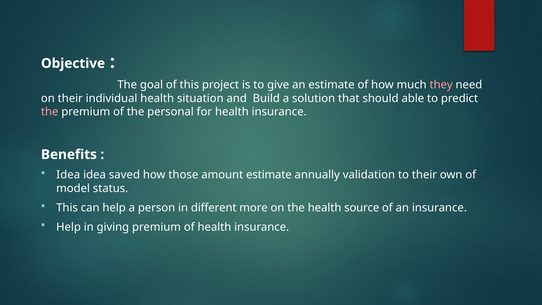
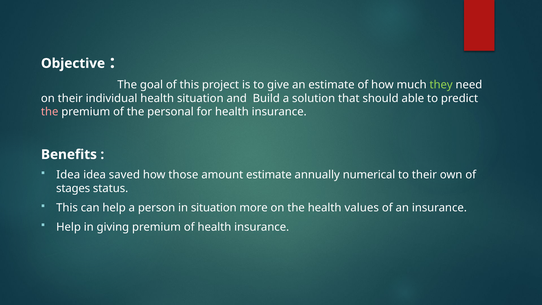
they colour: pink -> light green
validation: validation -> numerical
model: model -> stages
in different: different -> situation
source: source -> values
